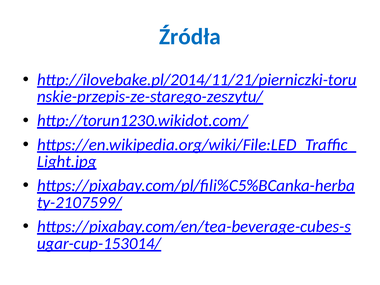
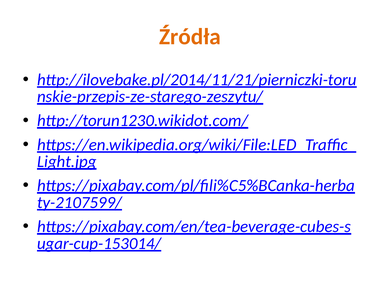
Źródła colour: blue -> orange
